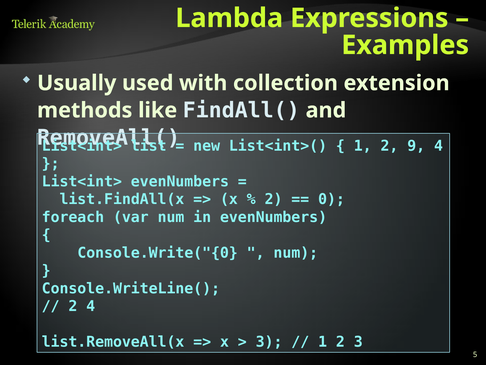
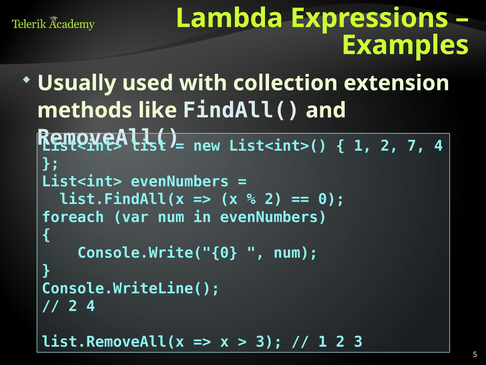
9: 9 -> 7
